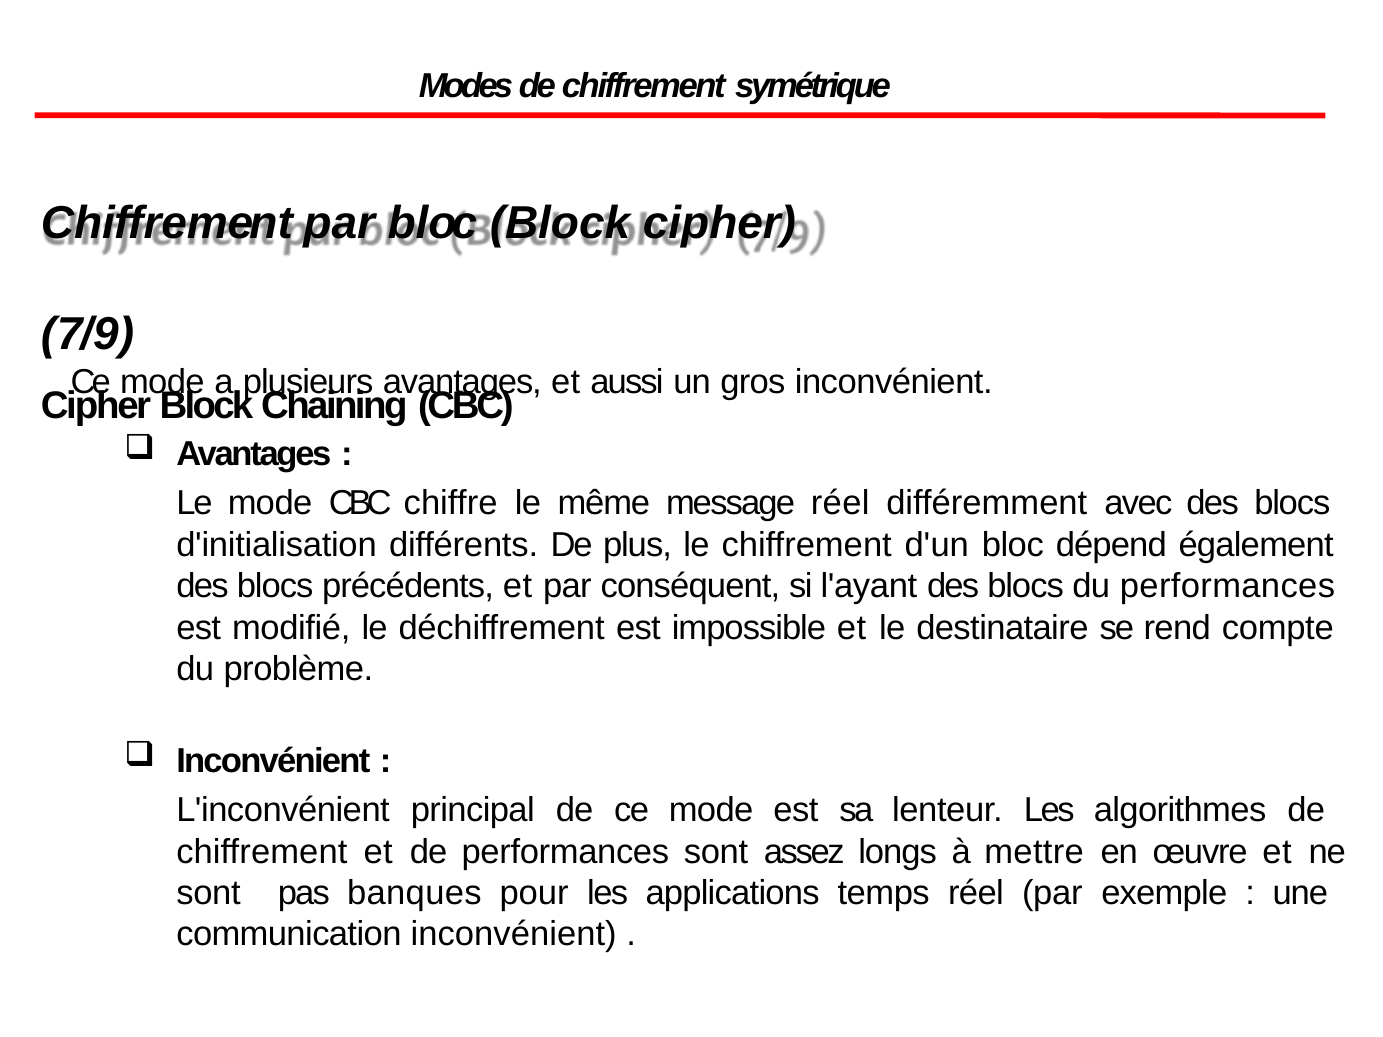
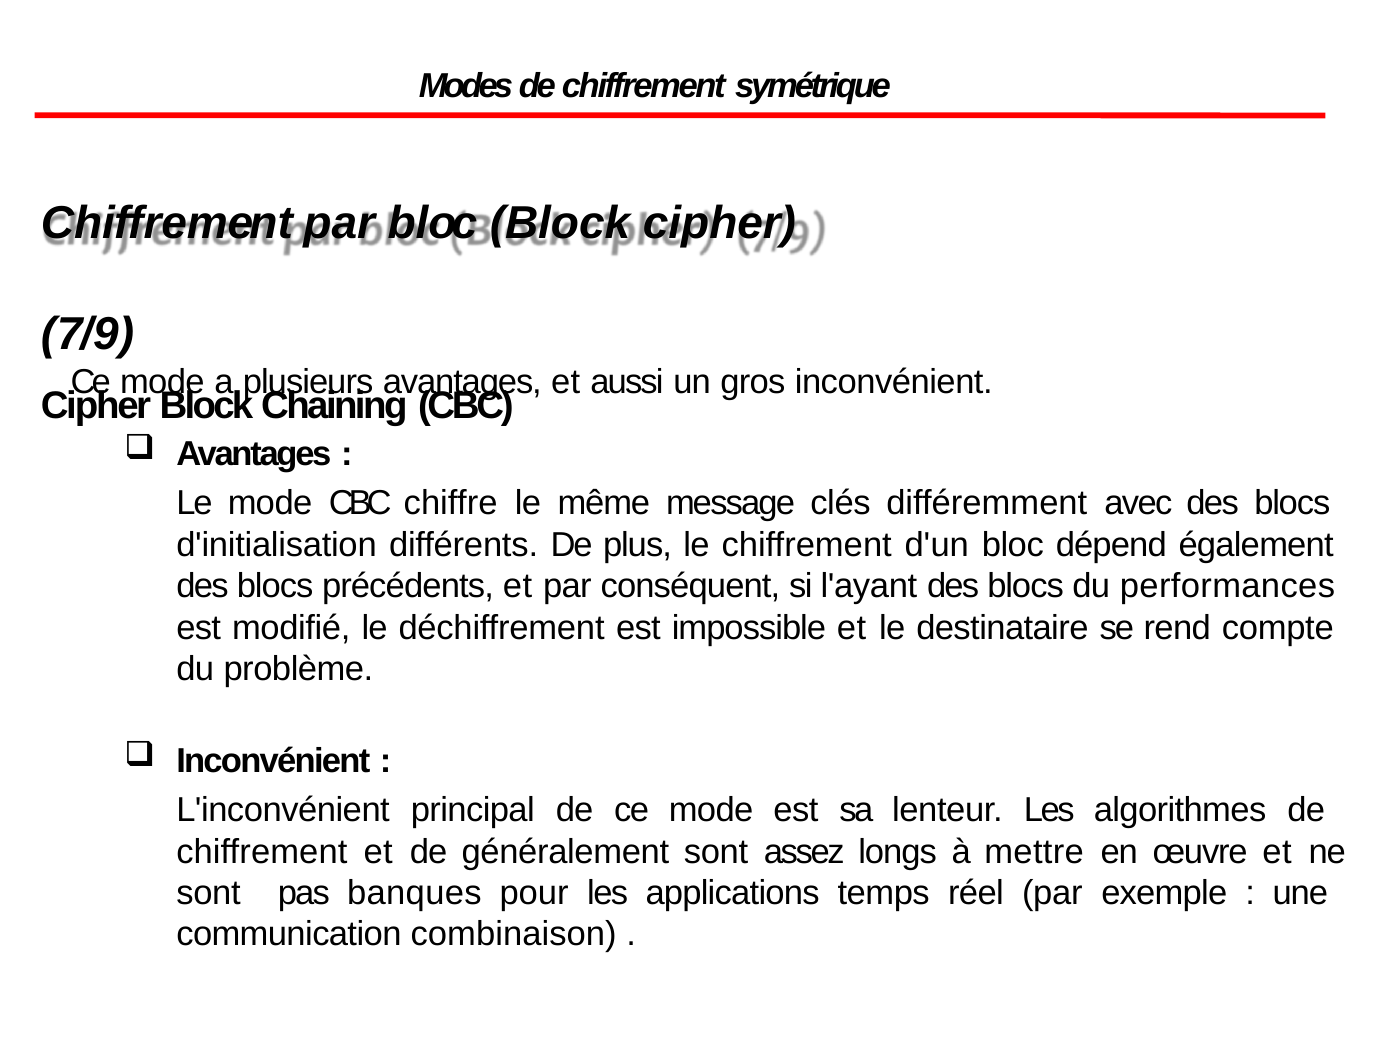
message réel: réel -> clés
de performances: performances -> généralement
communication inconvénient: inconvénient -> combinaison
